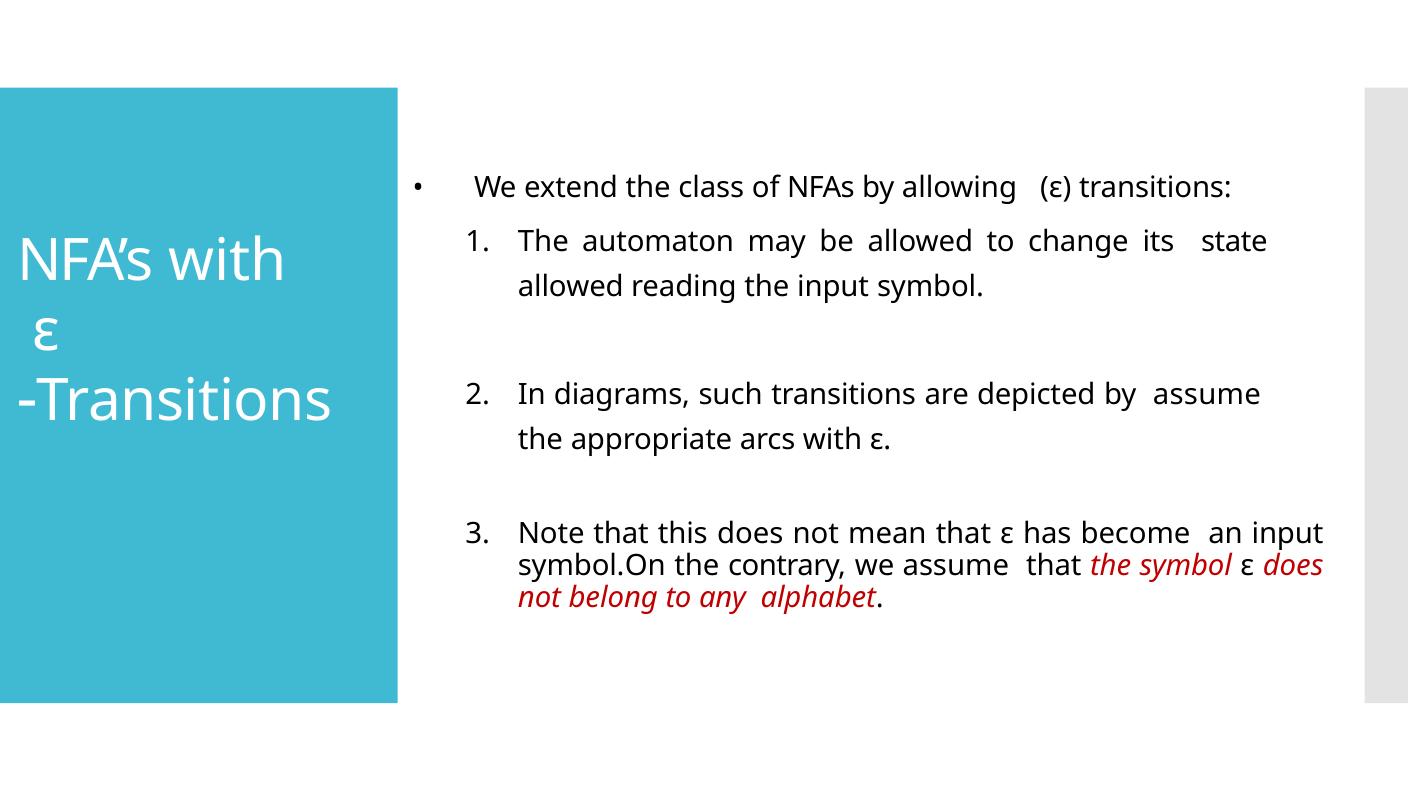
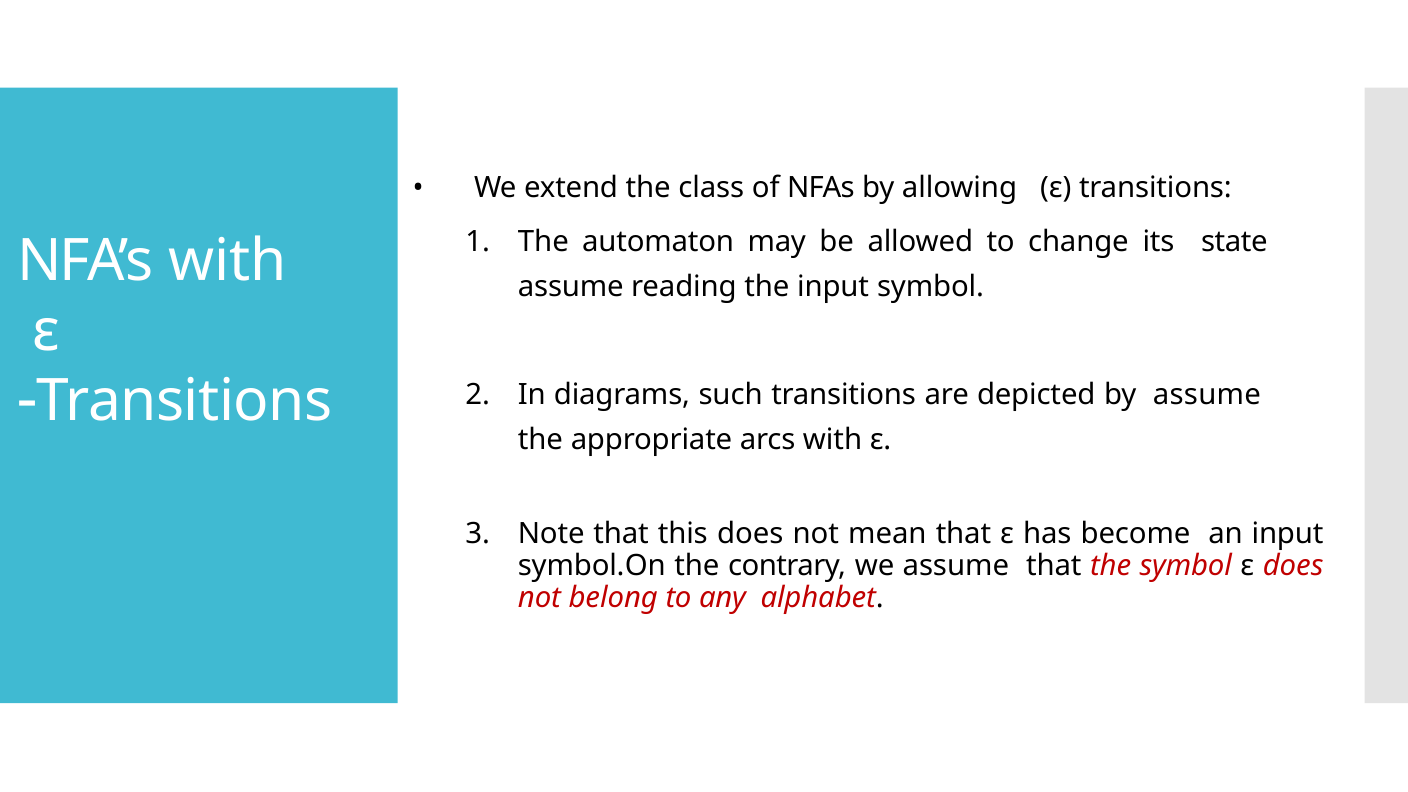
allowed at (571, 287): allowed -> assume
